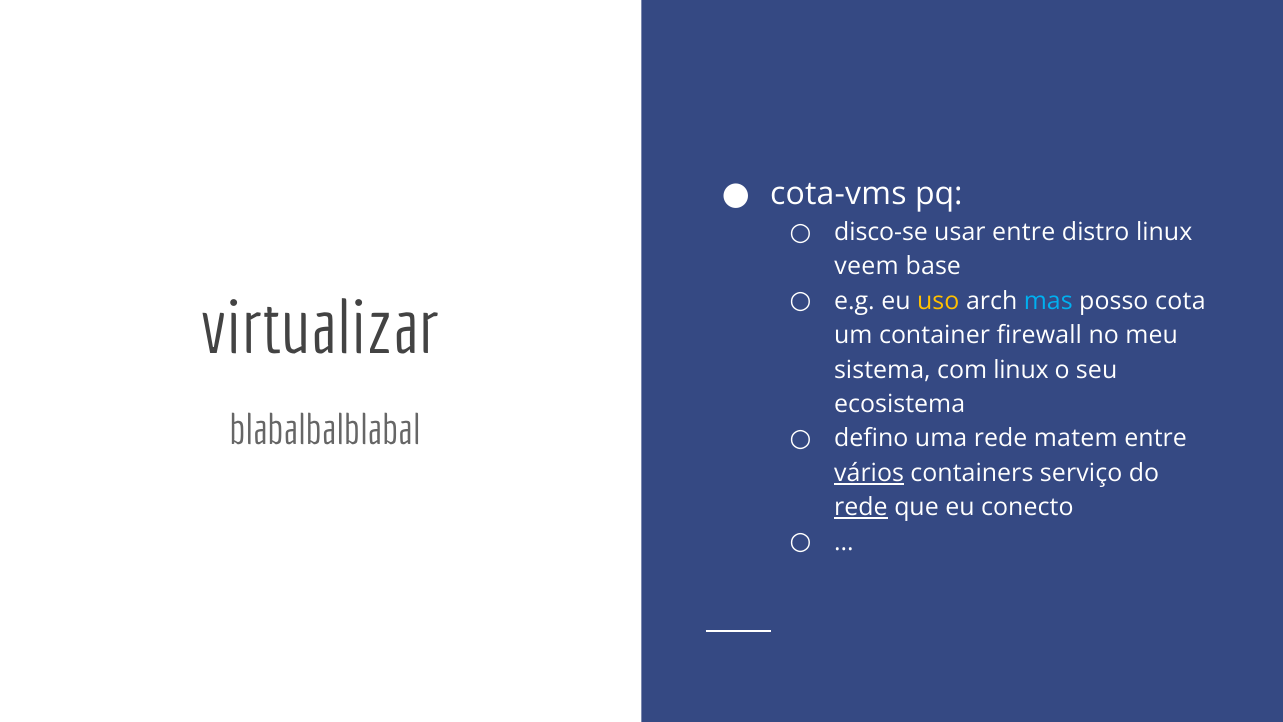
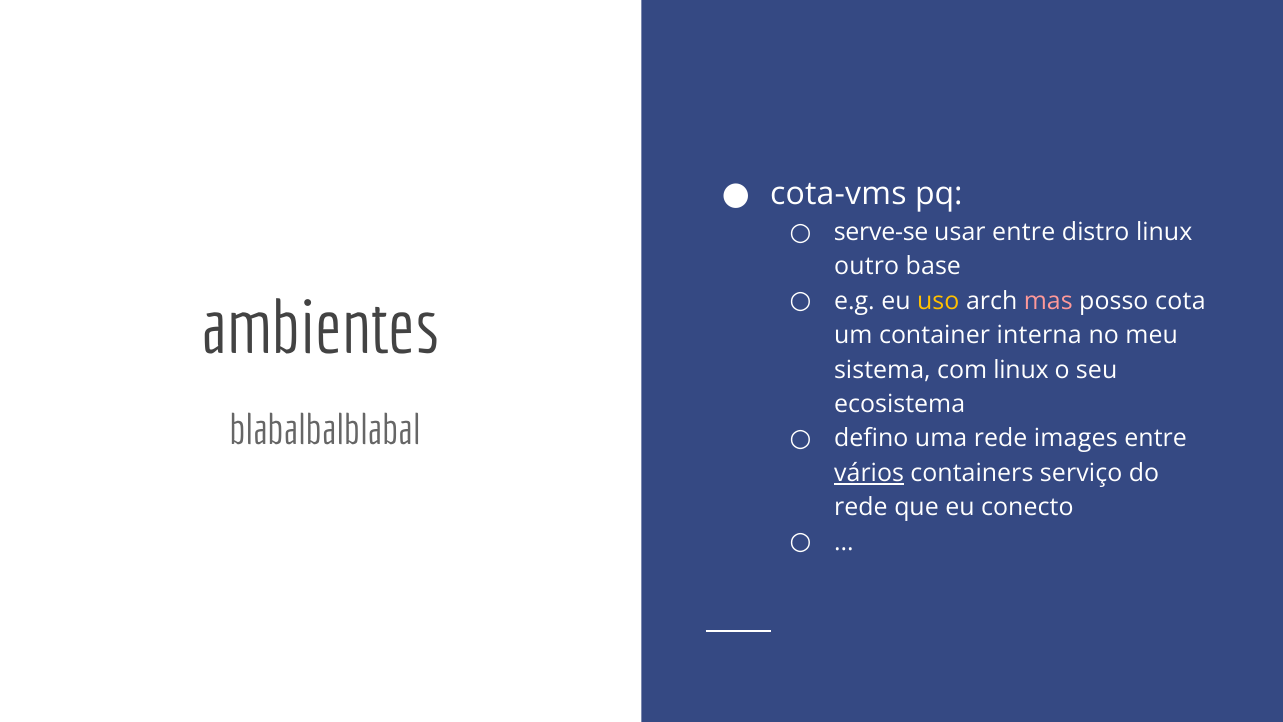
disco-se: disco-se -> serve-se
veem: veem -> outro
mas colour: light blue -> pink
virtualizar: virtualizar -> ambientes
firewall: firewall -> interna
matem: matem -> images
rede at (861, 507) underline: present -> none
